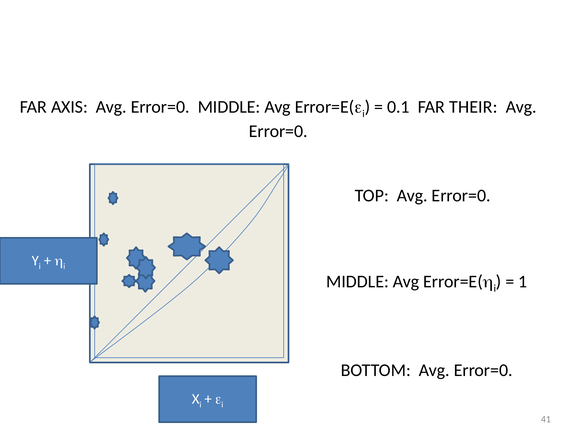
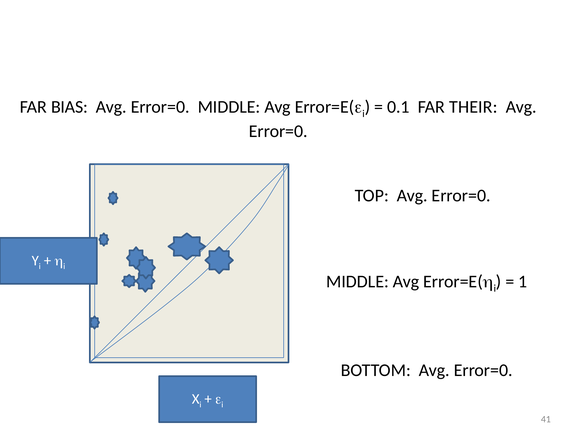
AXIS: AXIS -> BIAS
